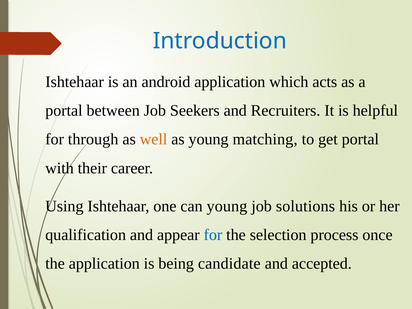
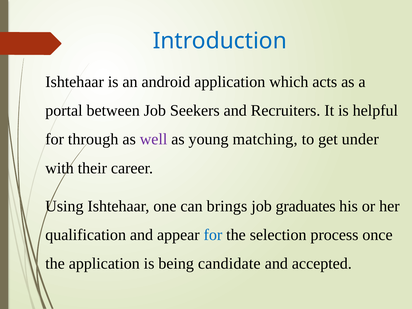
well colour: orange -> purple
get portal: portal -> under
can young: young -> brings
solutions: solutions -> graduates
